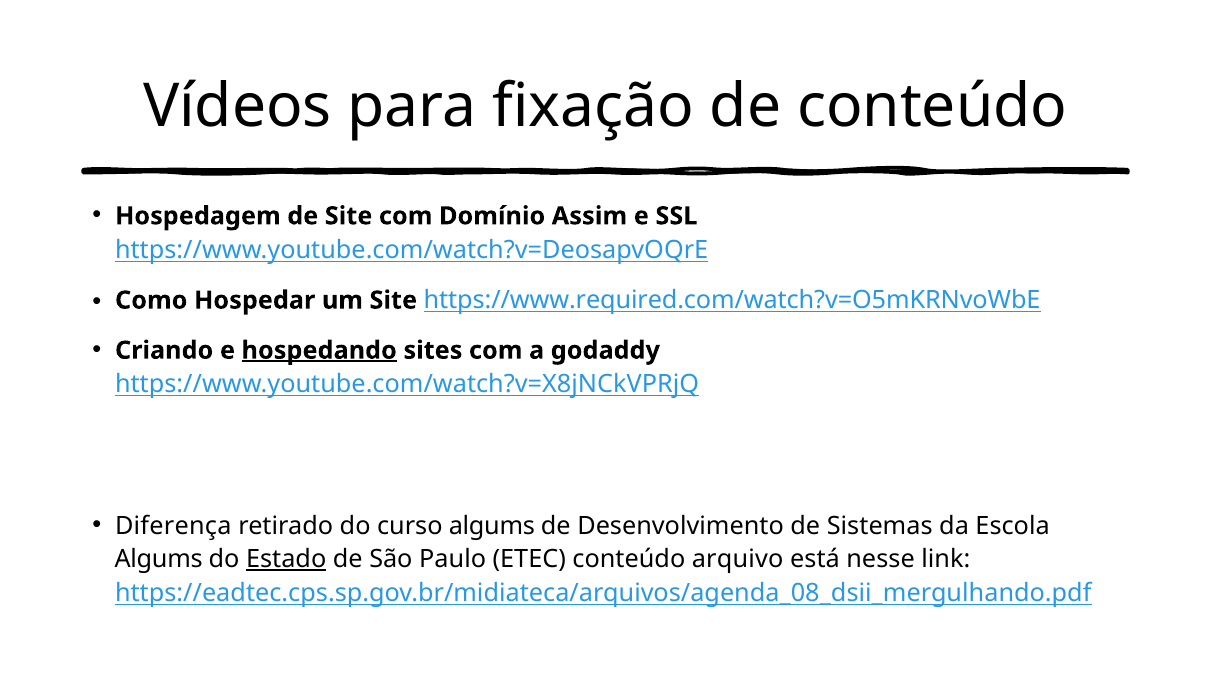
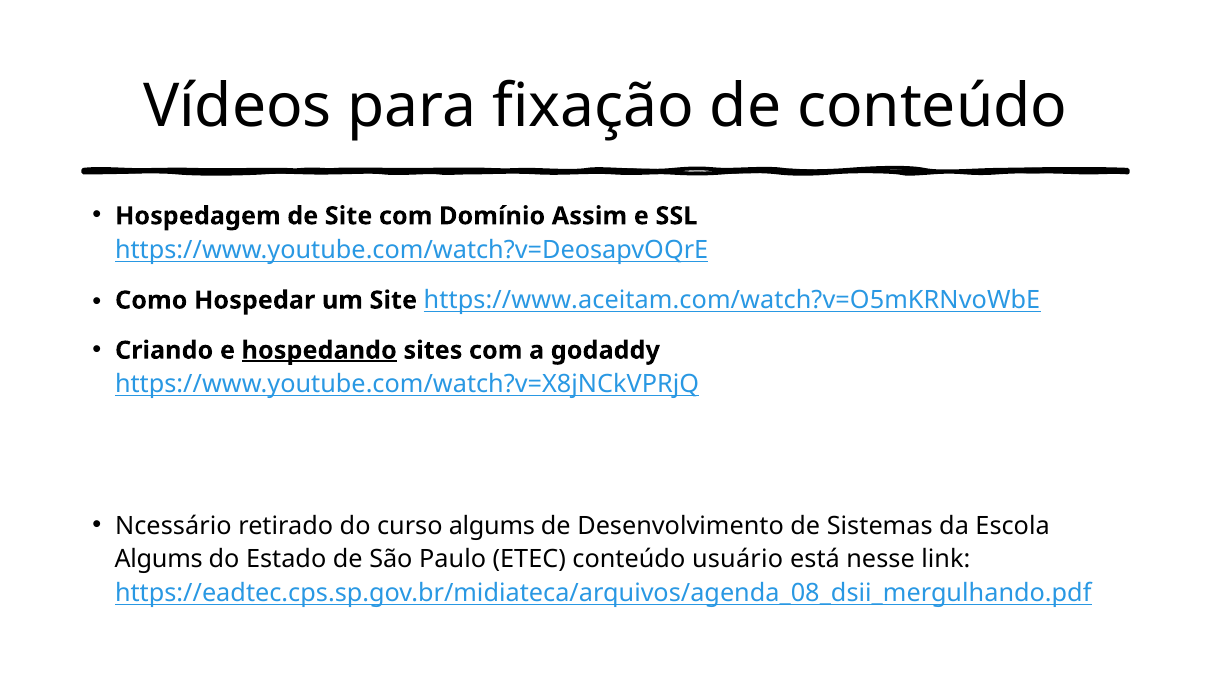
https://www.required.com/watch?v=O5mKRNvoWbE: https://www.required.com/watch?v=O5mKRNvoWbE -> https://www.aceitam.com/watch?v=O5mKRNvoWbE
Diferença: Diferença -> Ncessário
Estado underline: present -> none
arquivo: arquivo -> usuário
